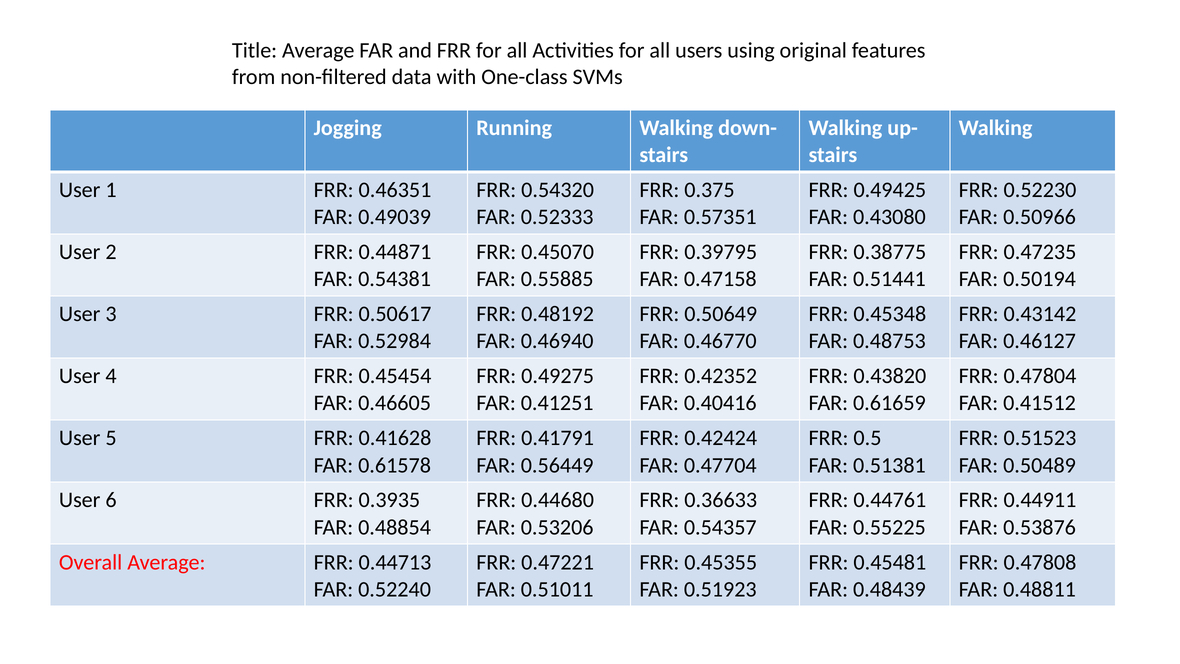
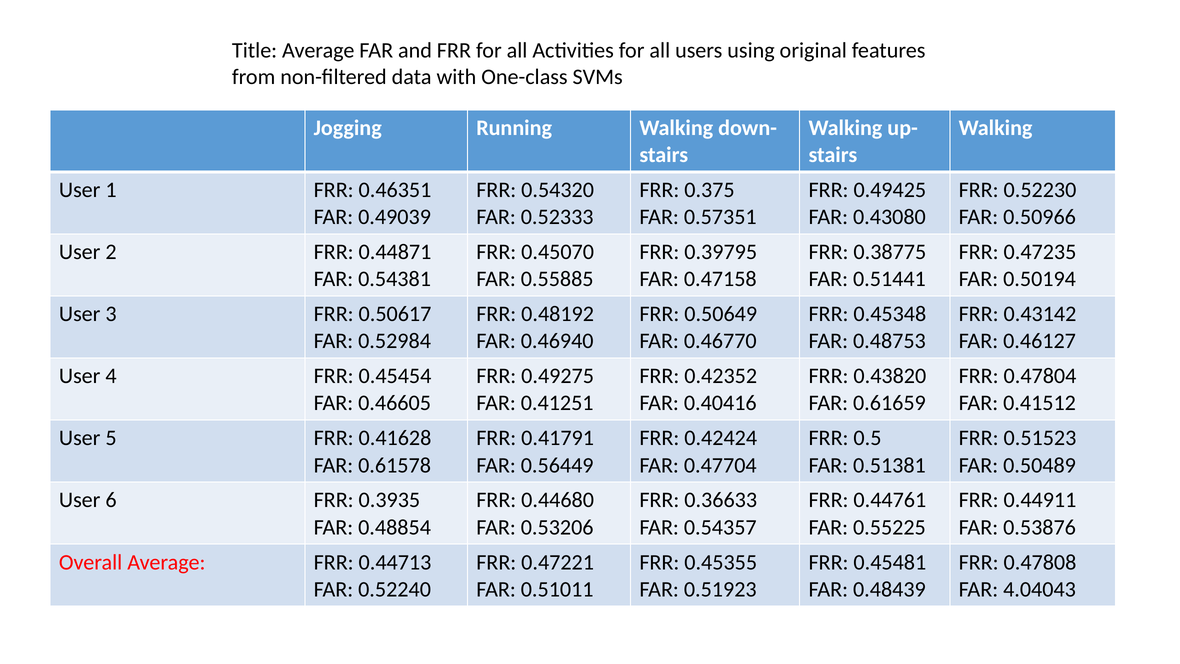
0.48811: 0.48811 -> 4.04043
